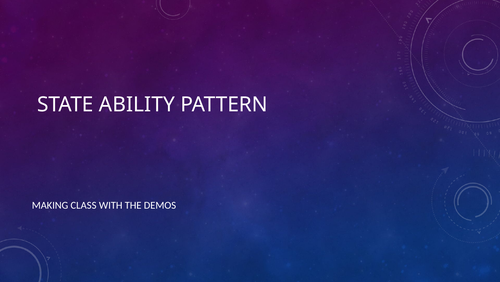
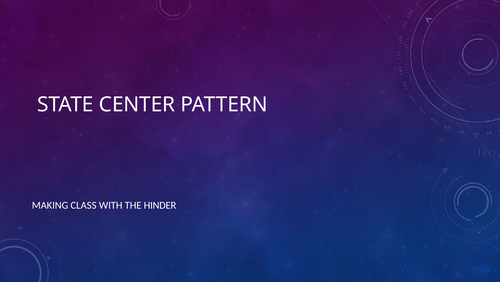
ABILITY: ABILITY -> CENTER
DEMOS: DEMOS -> HINDER
